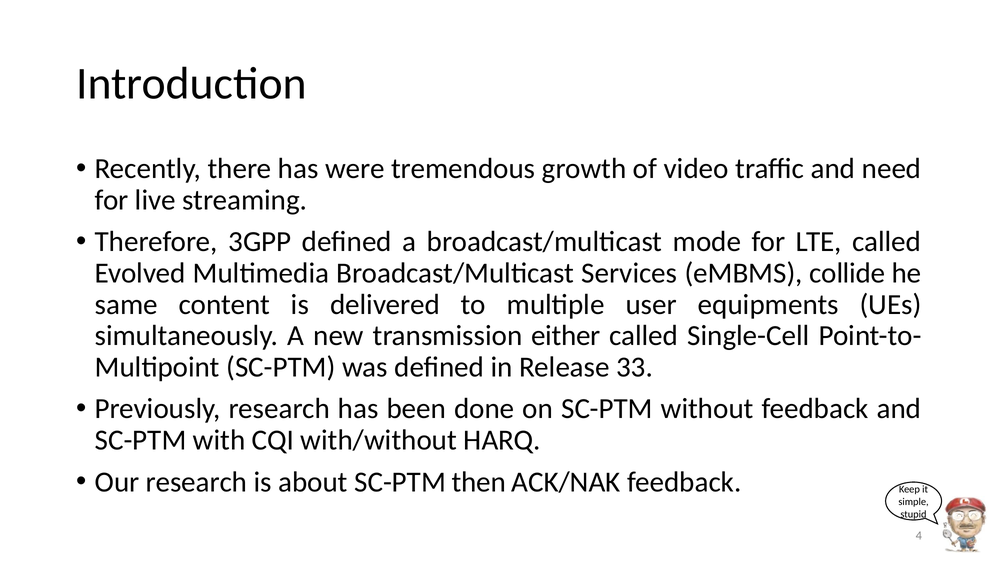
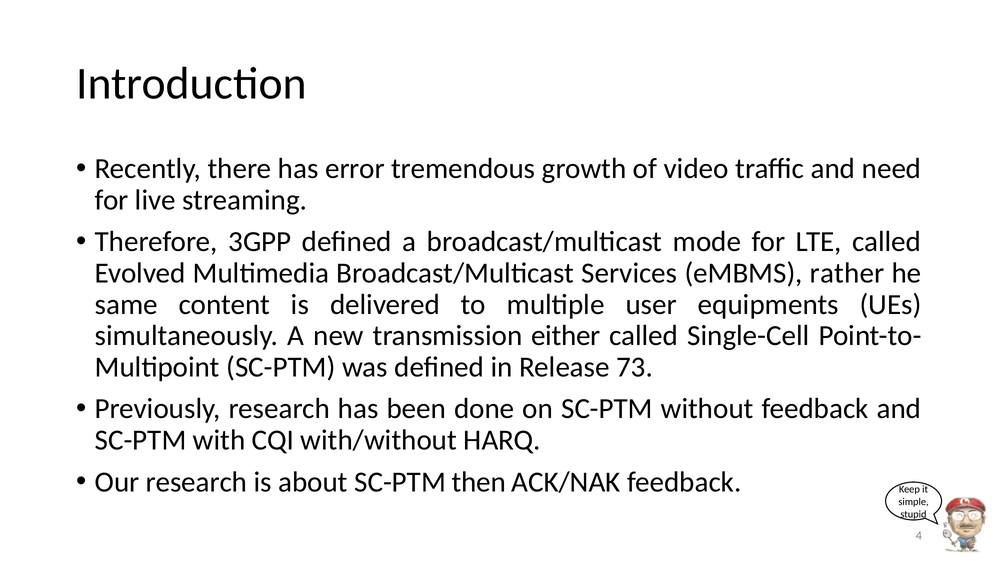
were: were -> error
collide: collide -> rather
33: 33 -> 73
